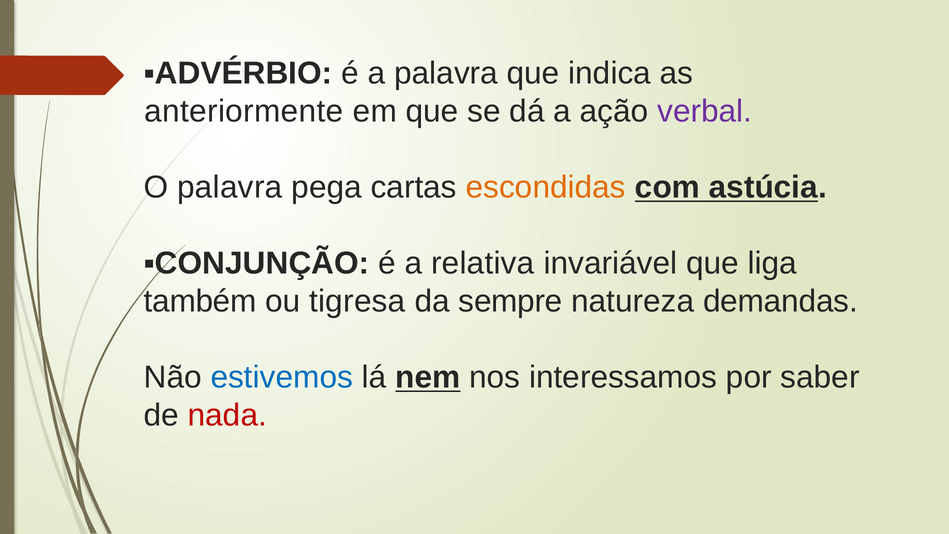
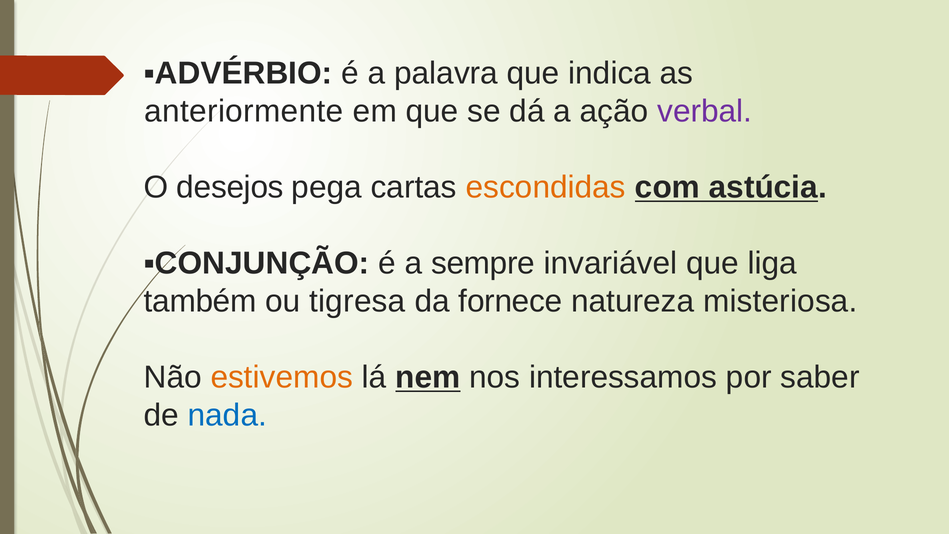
O palavra: palavra -> desejos
relativa: relativa -> sempre
sempre: sempre -> fornece
demandas: demandas -> misteriosa
estivemos colour: blue -> orange
nada colour: red -> blue
